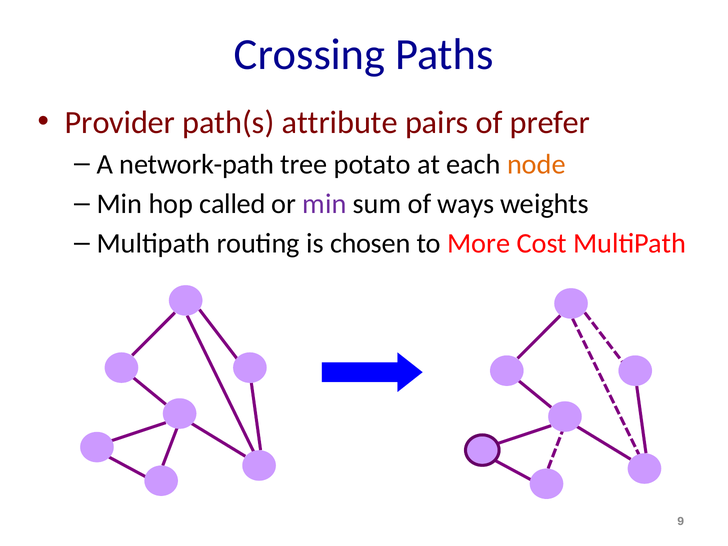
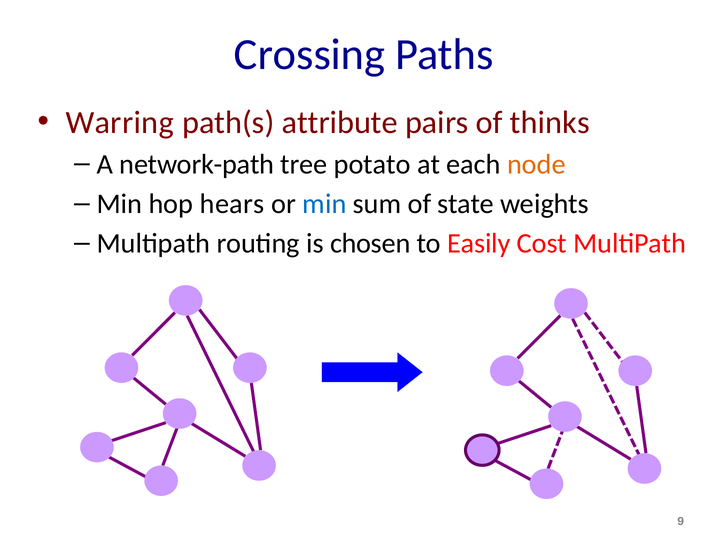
Provider: Provider -> Warring
prefer: prefer -> thinks
called: called -> hears
min at (324, 204) colour: purple -> blue
ways: ways -> state
More: More -> Easily
